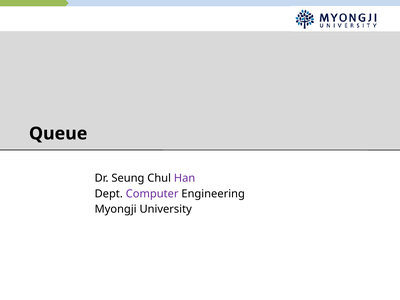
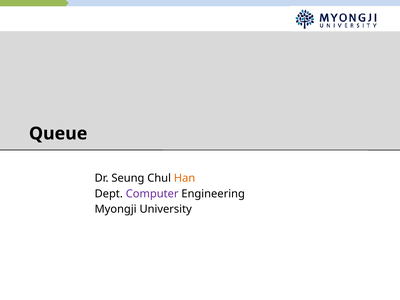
Han colour: purple -> orange
